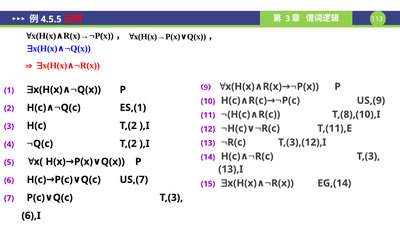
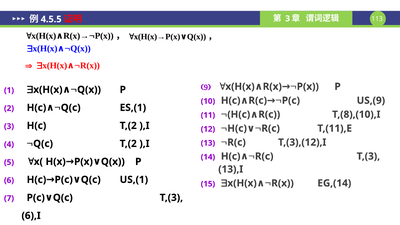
US,(7: US,(7 -> US,(1
